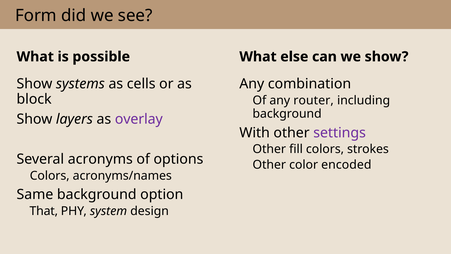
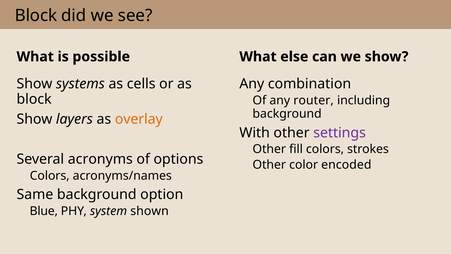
Form at (36, 16): Form -> Block
overlay colour: purple -> orange
That: That -> Blue
design: design -> shown
